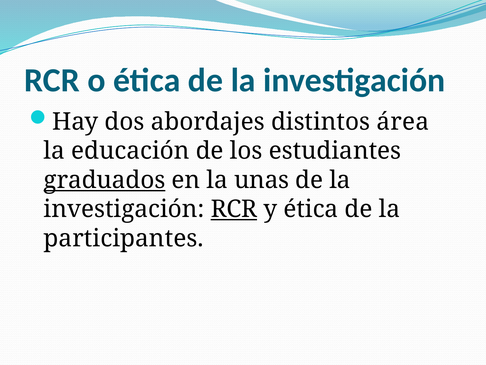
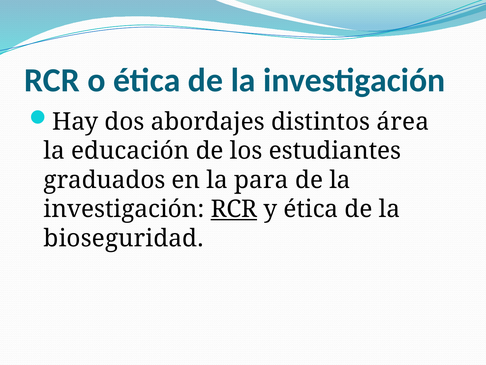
graduados underline: present -> none
unas: unas -> para
participantes: participantes -> bioseguridad
